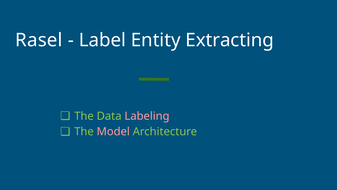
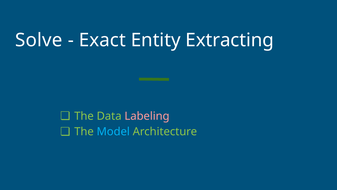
Rasel: Rasel -> Solve
Label: Label -> Exact
Model colour: pink -> light blue
